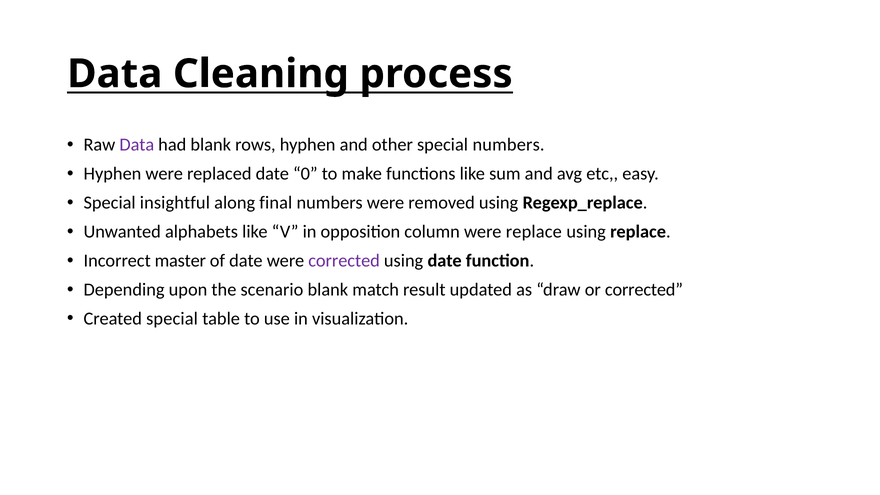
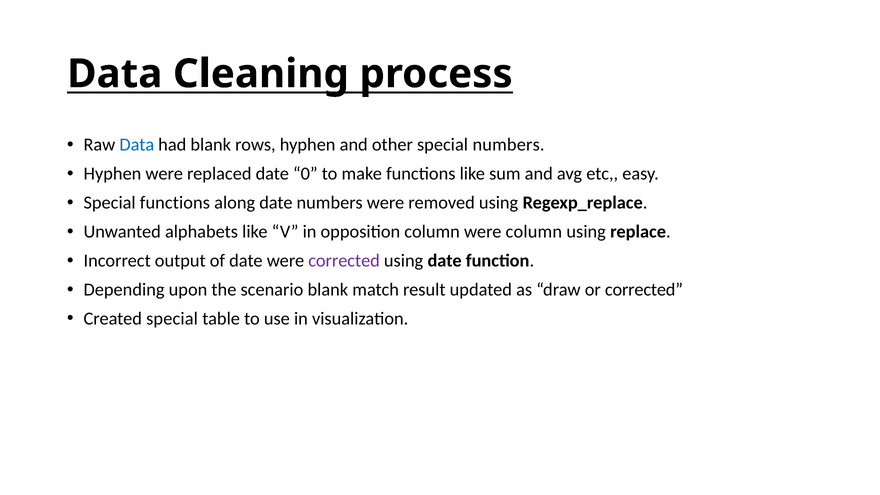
Data at (137, 145) colour: purple -> blue
Special insightful: insightful -> functions
along final: final -> date
were replace: replace -> column
master: master -> output
